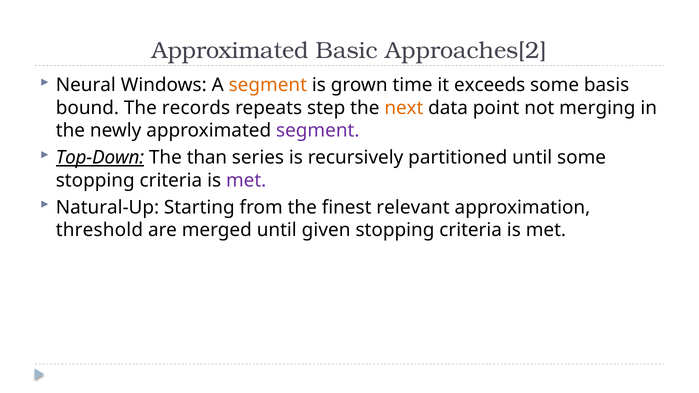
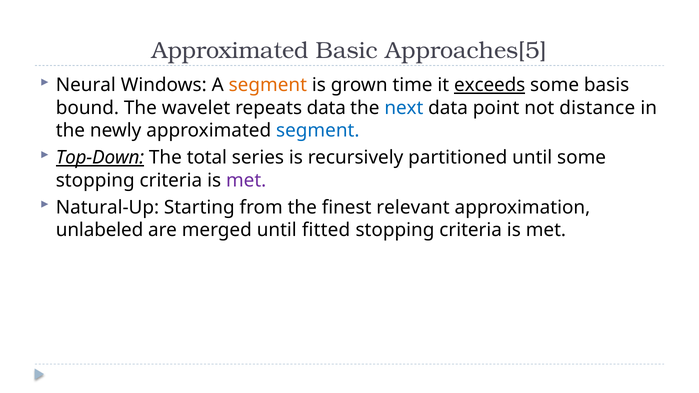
Approaches[2: Approaches[2 -> Approaches[5
exceeds underline: none -> present
records: records -> wavelet
repeats step: step -> data
next colour: orange -> blue
merging: merging -> distance
segment at (318, 131) colour: purple -> blue
than: than -> total
threshold: threshold -> unlabeled
given: given -> fitted
